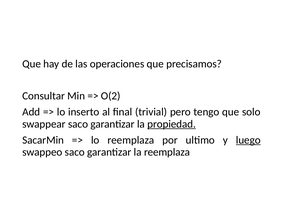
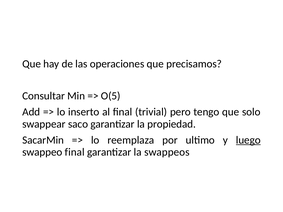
O(2: O(2 -> O(5
propiedad underline: present -> none
swappeo saco: saco -> final
la reemplaza: reemplaza -> swappeos
